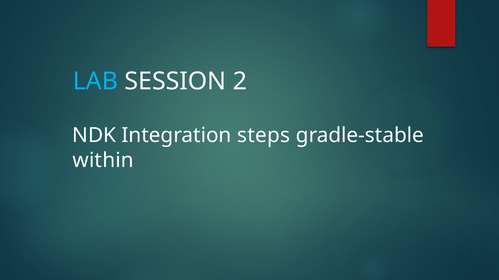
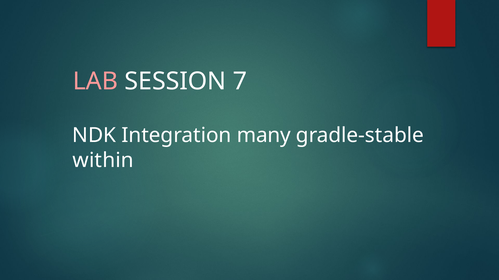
LAB colour: light blue -> pink
2: 2 -> 7
steps: steps -> many
